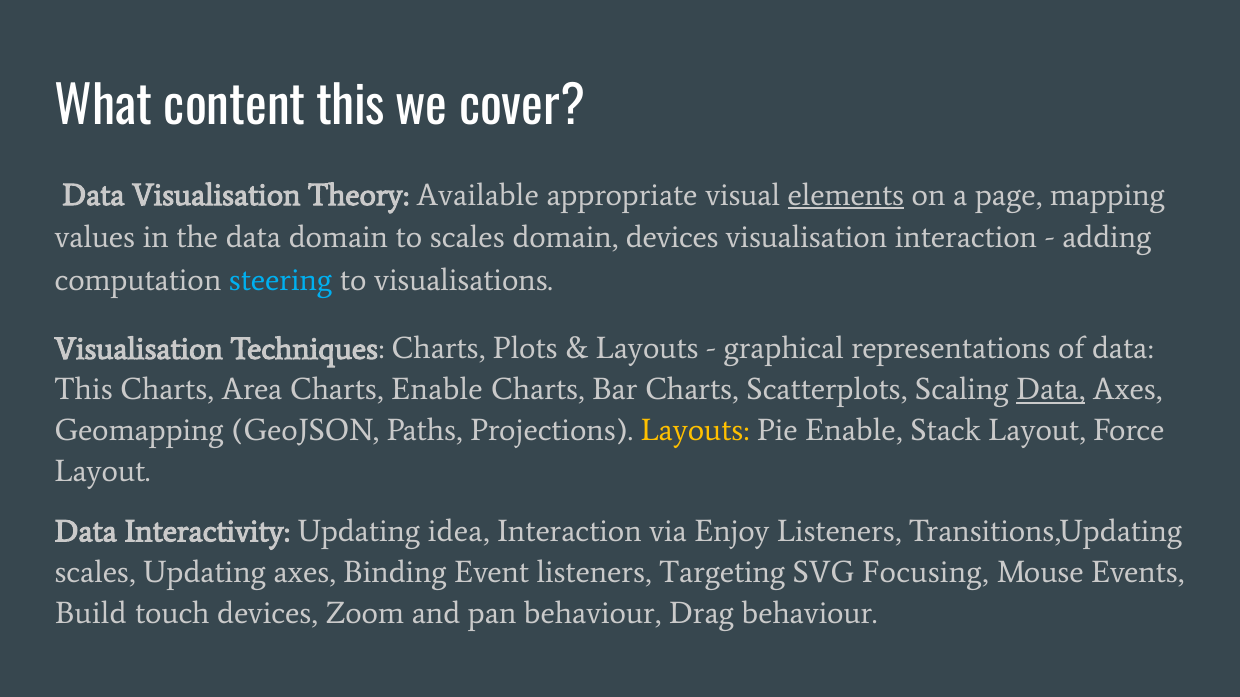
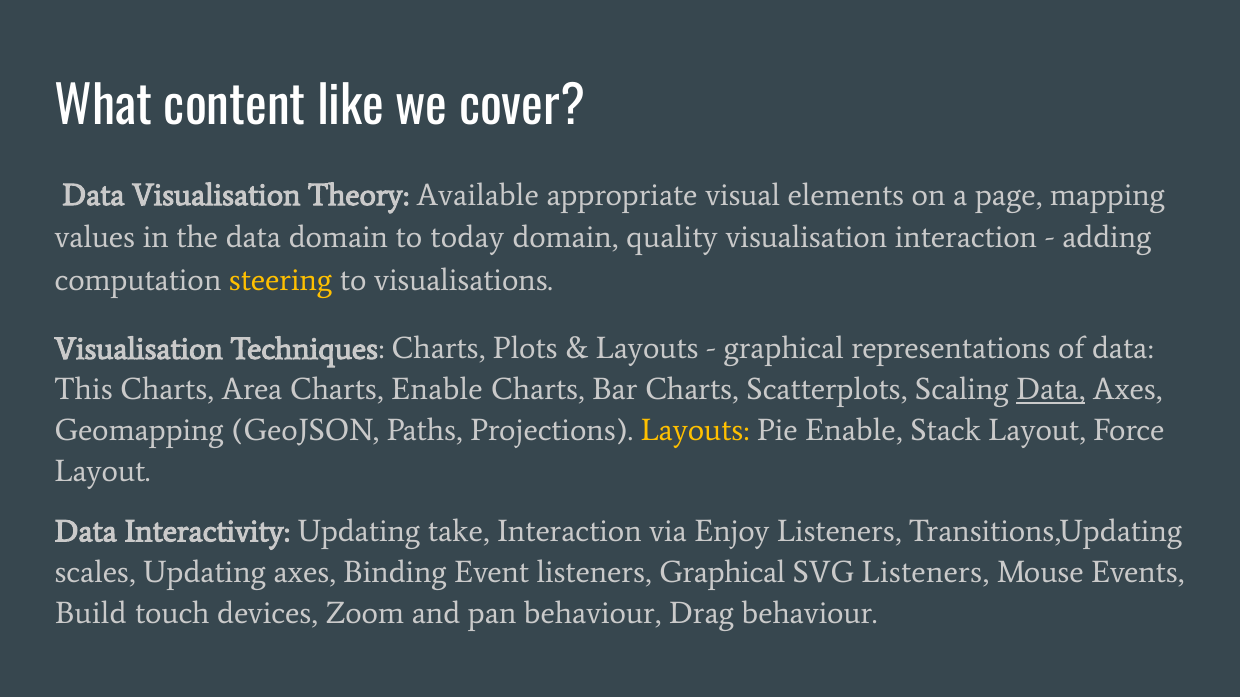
content this: this -> like
elements underline: present -> none
to scales: scales -> today
domain devices: devices -> quality
steering colour: light blue -> yellow
idea: idea -> take
listeners Targeting: Targeting -> Graphical
SVG Focusing: Focusing -> Listeners
